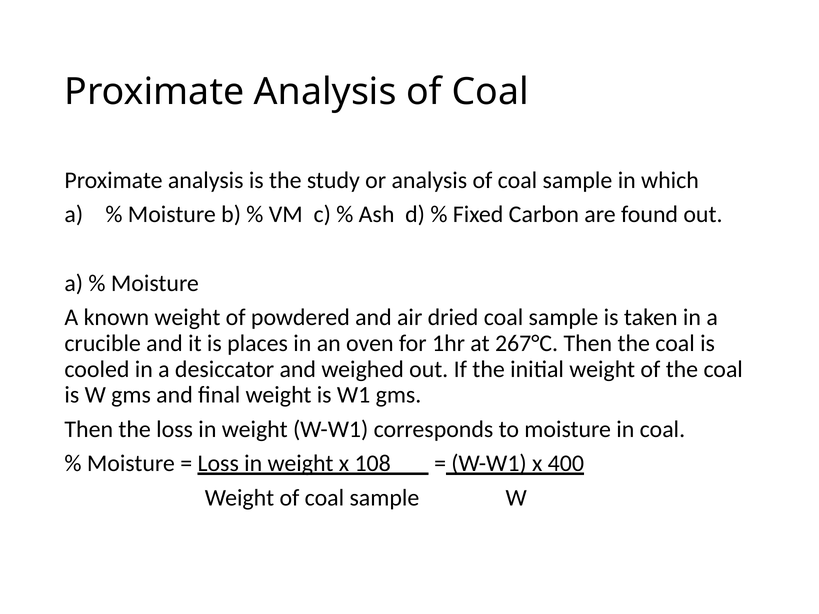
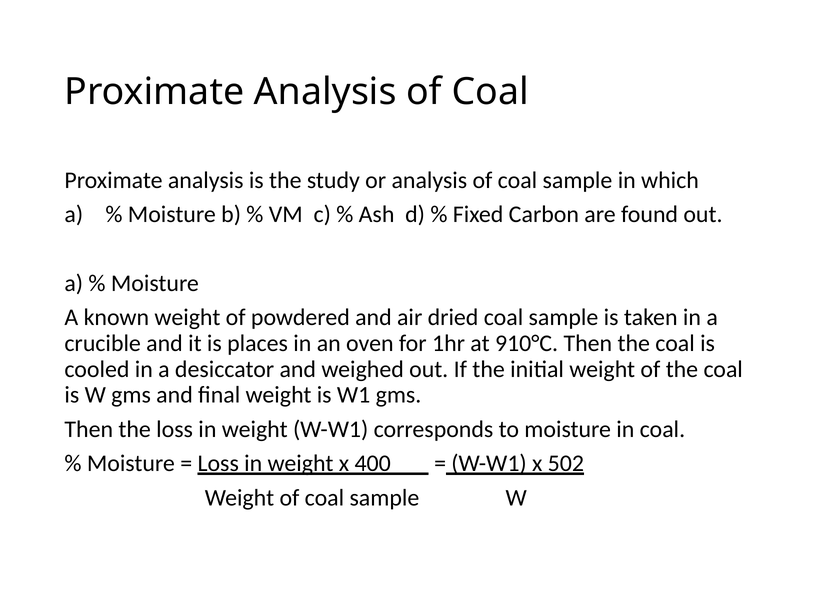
267°C: 267°C -> 910°C
108: 108 -> 400
400: 400 -> 502
